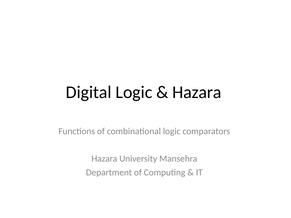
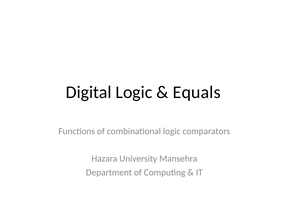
Hazara at (197, 92): Hazara -> Equals
